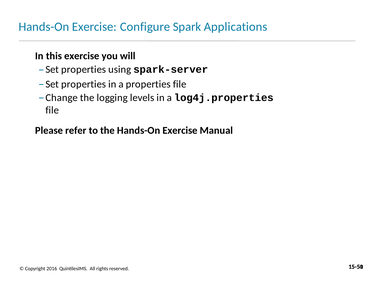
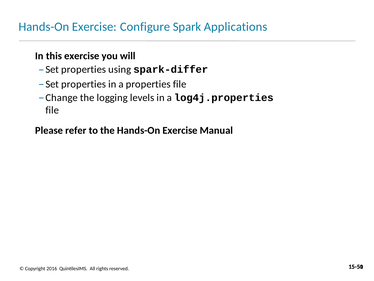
spark-server: spark-server -> spark-differ
